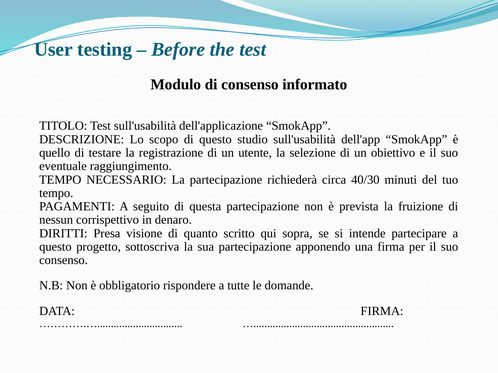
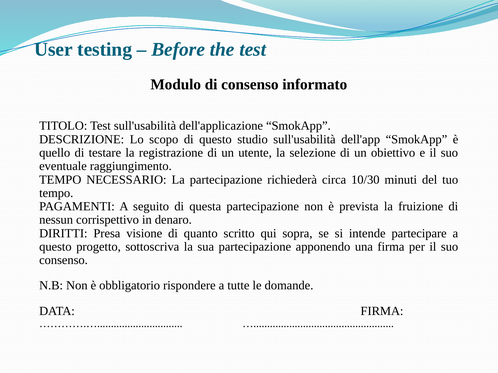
40/30: 40/30 -> 10/30
